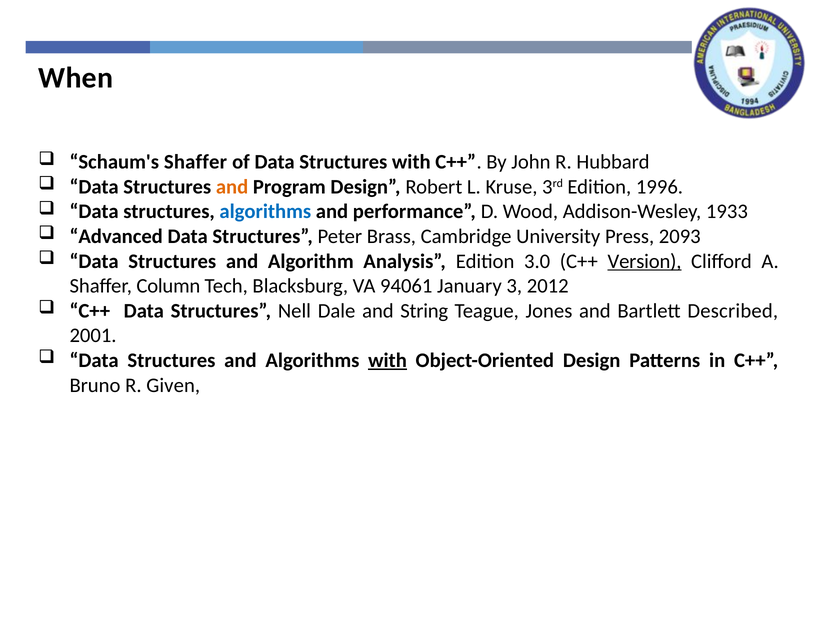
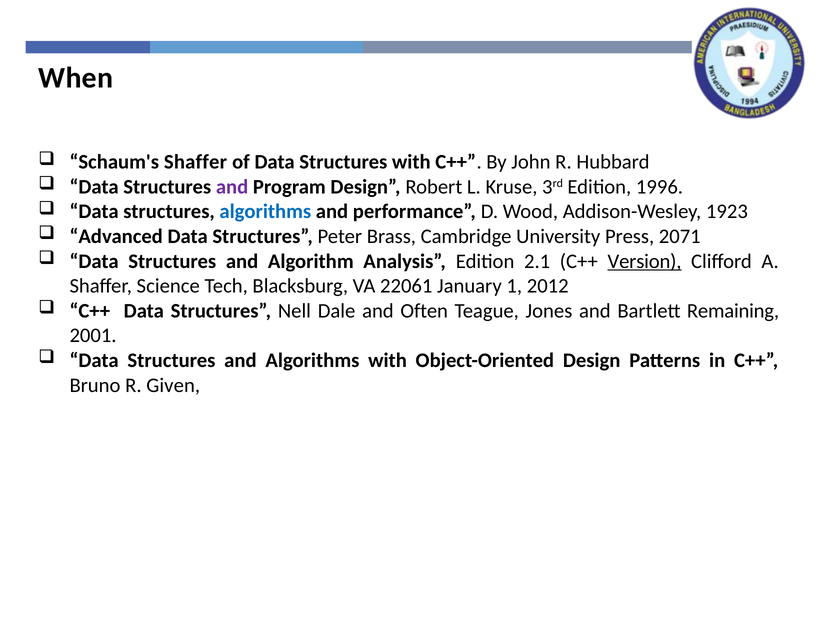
and at (232, 187) colour: orange -> purple
1933: 1933 -> 1923
2093: 2093 -> 2071
3.0: 3.0 -> 2.1
Column: Column -> Science
94061: 94061 -> 22061
3: 3 -> 1
String: String -> Often
Described: Described -> Remaining
with at (388, 361) underline: present -> none
